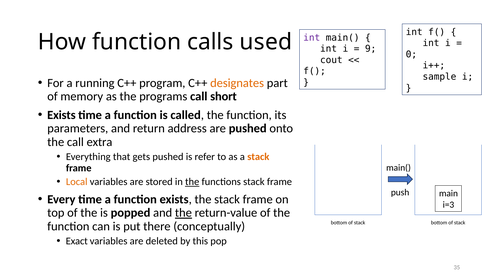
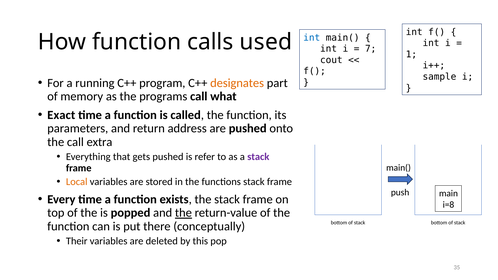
int at (312, 38) colour: purple -> blue
9: 9 -> 7
0: 0 -> 1
short: short -> what
Exists at (61, 115): Exists -> Exact
stack at (258, 157) colour: orange -> purple
the at (192, 182) underline: present -> none
i=3: i=3 -> i=8
Exact: Exact -> Their
